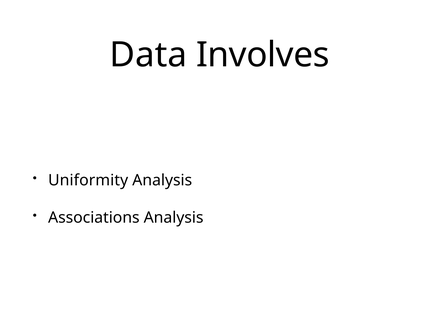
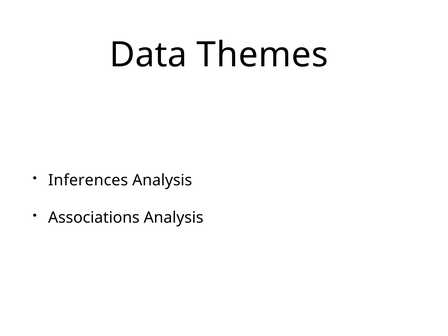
Involves: Involves -> Themes
Uniformity: Uniformity -> Inferences
